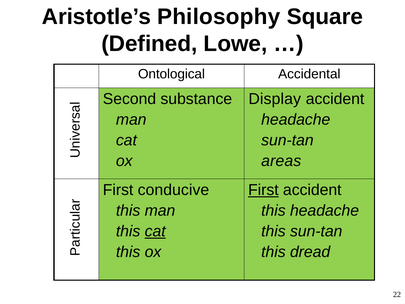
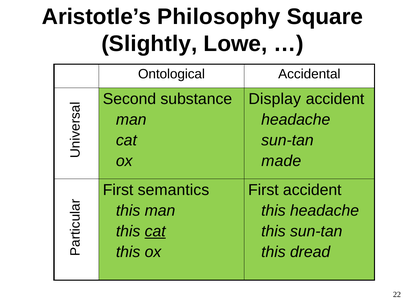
Defined: Defined -> Slightly
areas: areas -> made
conducive: conducive -> semantics
First at (263, 190) underline: present -> none
